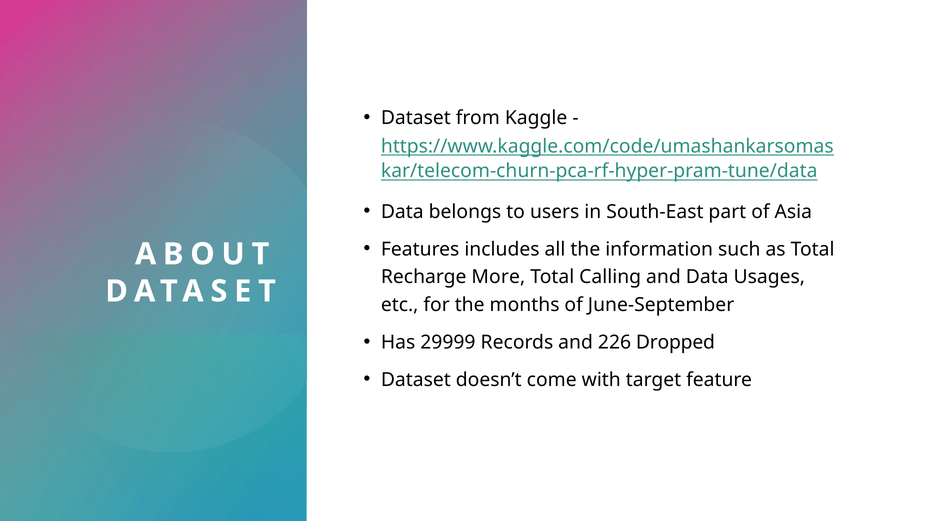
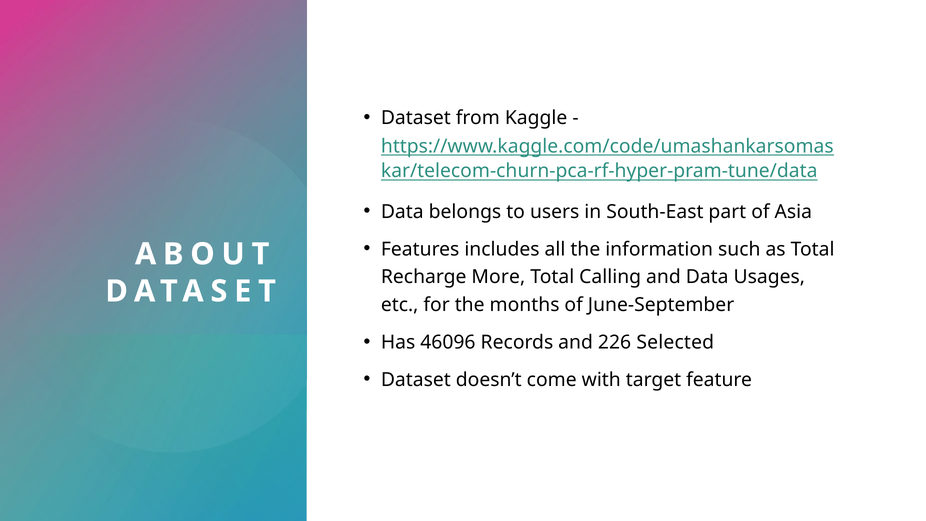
29999: 29999 -> 46096
Dropped: Dropped -> Selected
